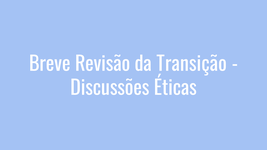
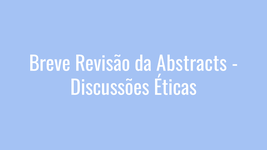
Transição: Transição -> Abstracts
